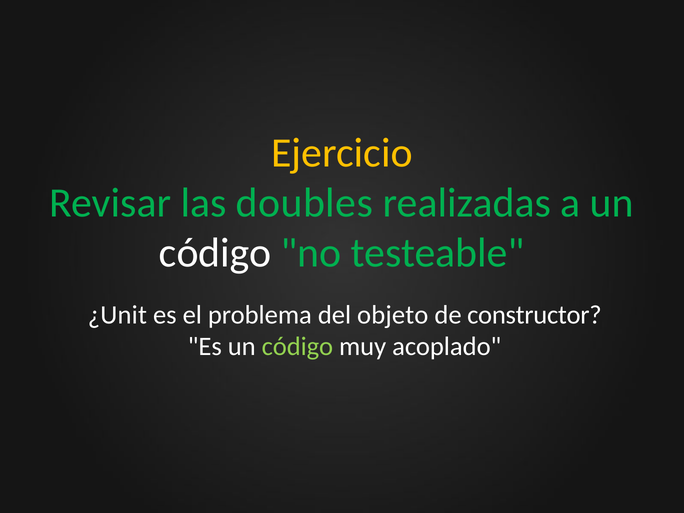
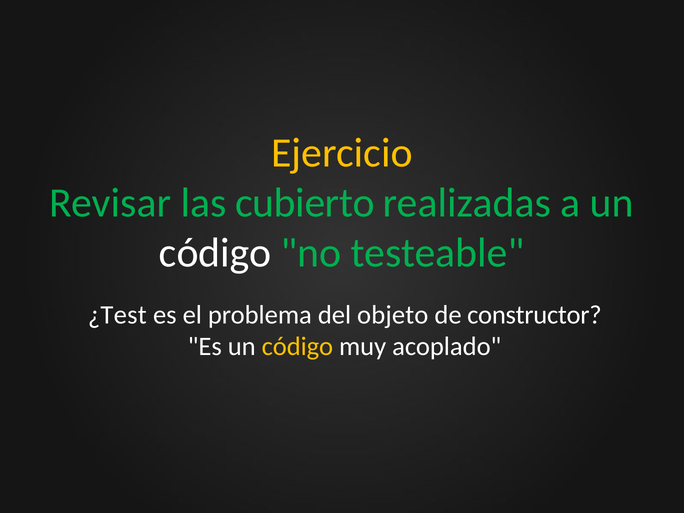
doubles: doubles -> cubierto
¿Unit: ¿Unit -> ¿Test
código at (297, 347) colour: light green -> yellow
